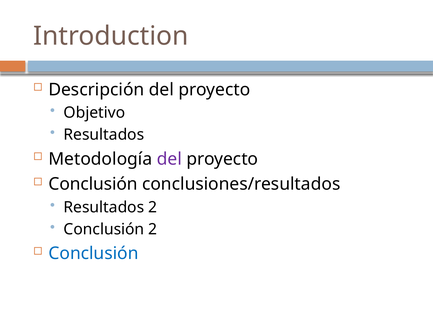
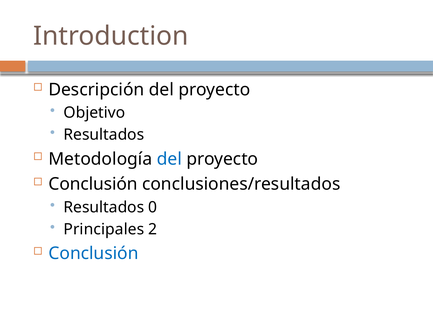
del at (169, 159) colour: purple -> blue
Resultados 2: 2 -> 0
Conclusión at (104, 229): Conclusión -> Principales
